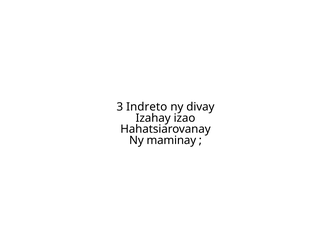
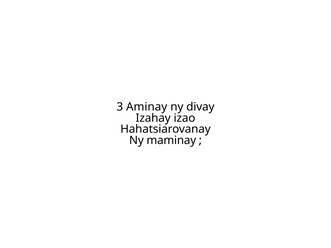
Indreto: Indreto -> Aminay
